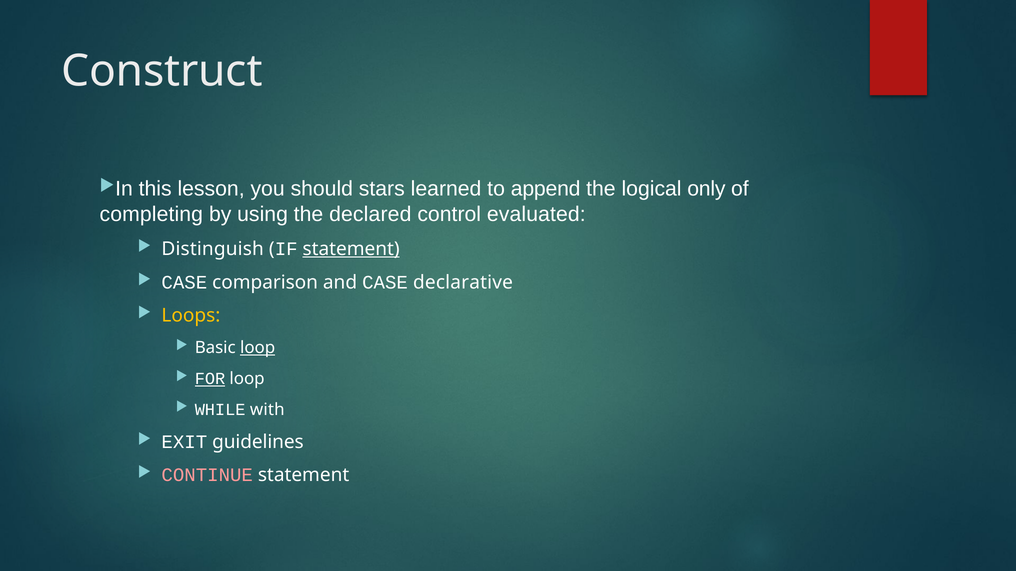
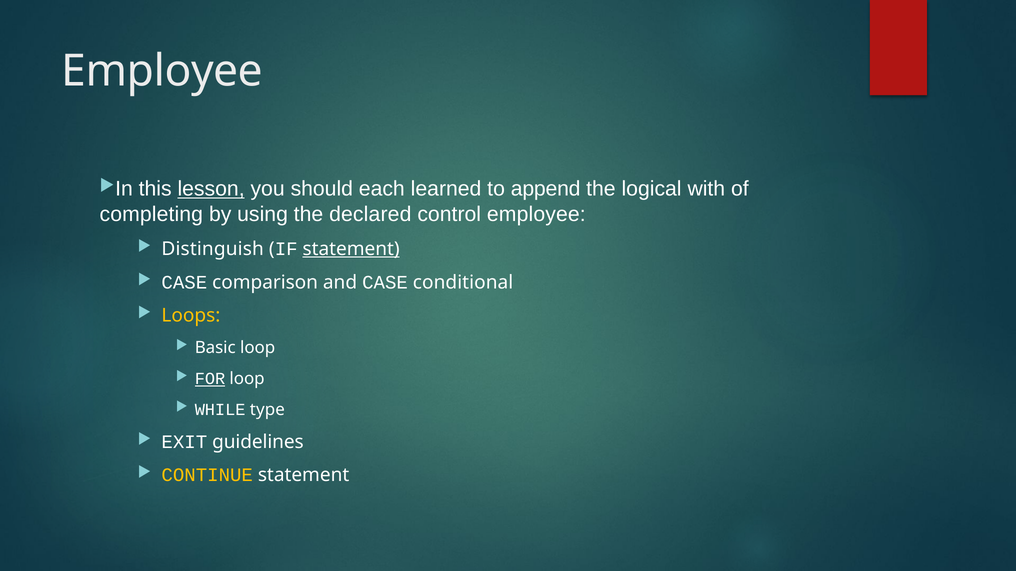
Construct at (162, 71): Construct -> Employee
lesson underline: none -> present
stars: stars -> each
only: only -> with
control evaluated: evaluated -> employee
declarative: declarative -> conditional
loop at (258, 348) underline: present -> none
with: with -> type
CONTINUE colour: pink -> yellow
